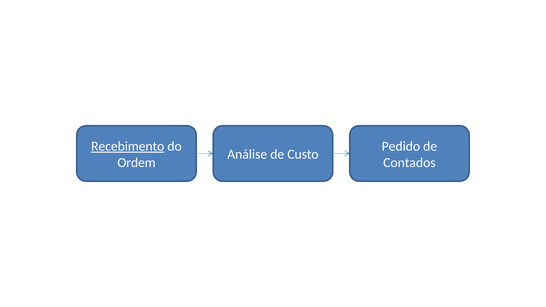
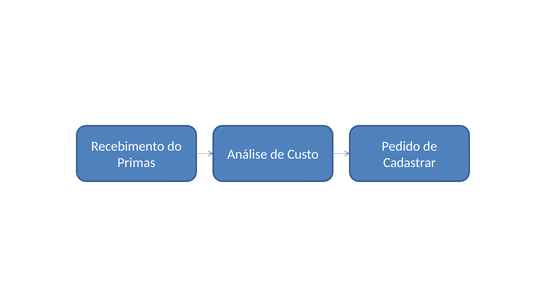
Recebimento underline: present -> none
Ordem: Ordem -> Primas
Contados: Contados -> Cadastrar
